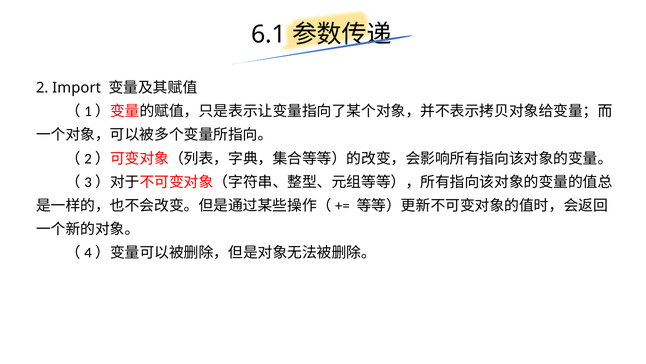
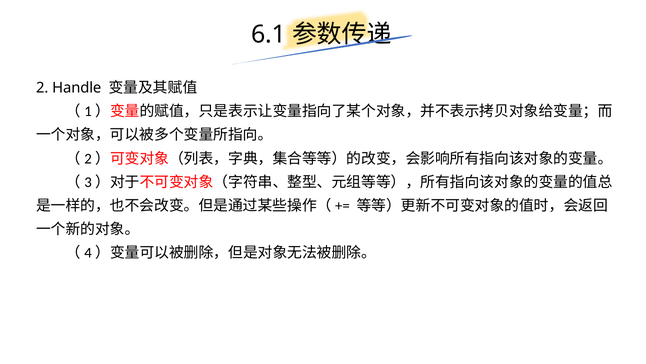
Import: Import -> Handle
